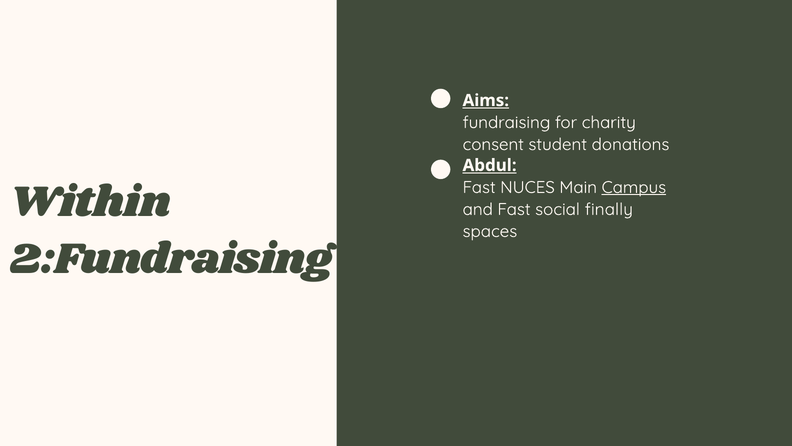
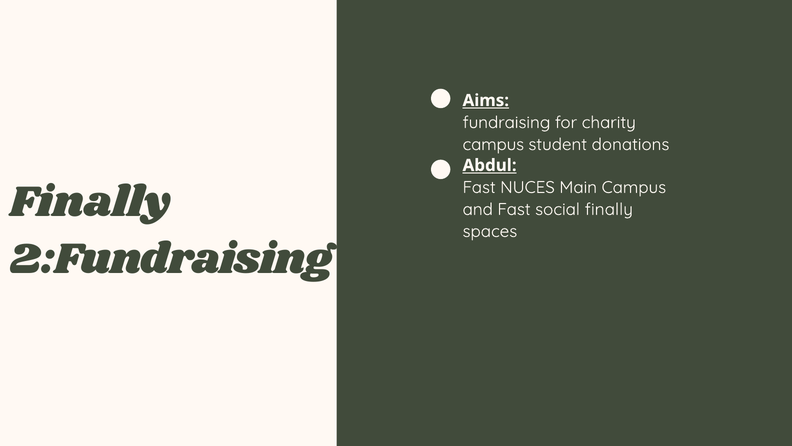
consent at (493, 144): consent -> campus
Campus at (634, 187) underline: present -> none
Within at (90, 201): Within -> Finally
